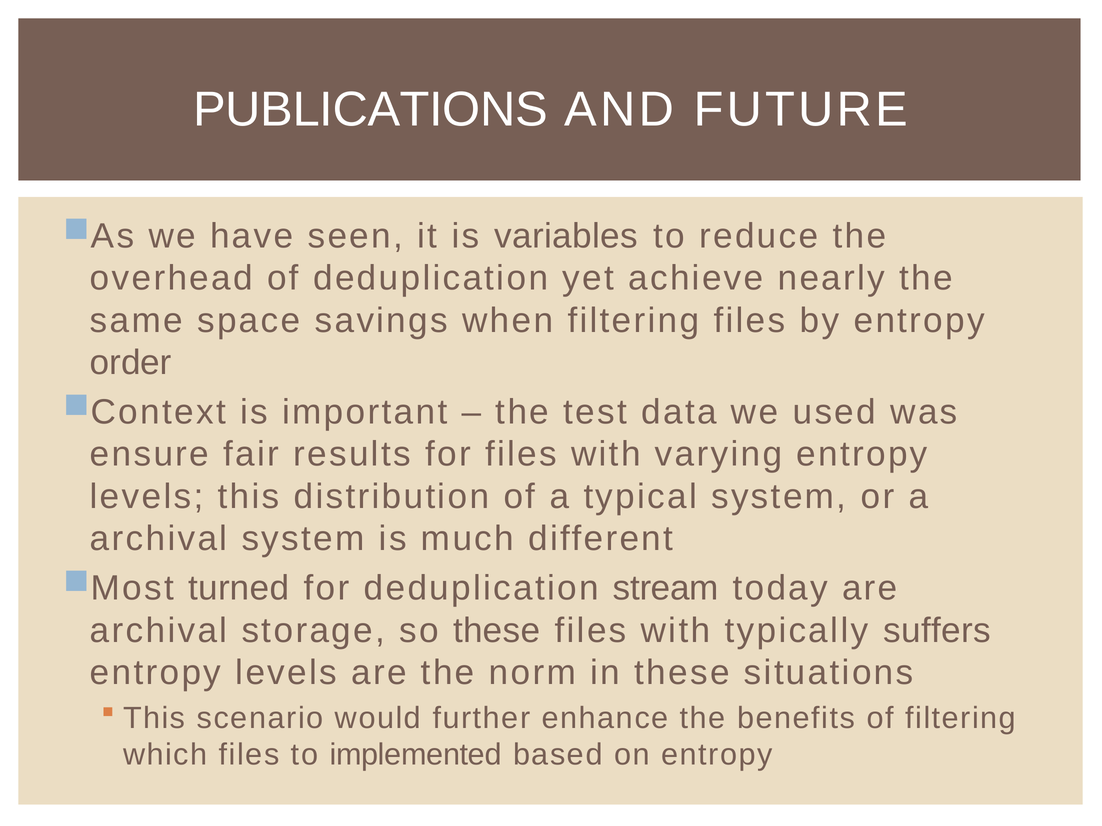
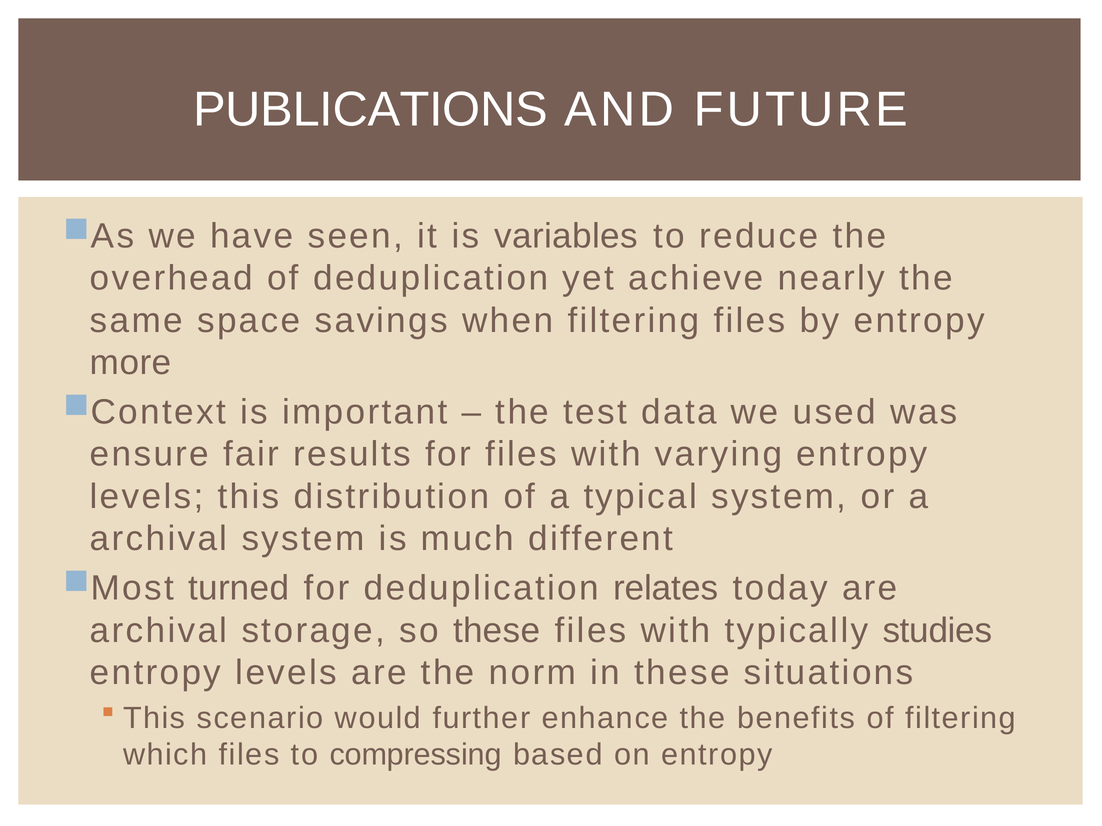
order: order -> more
stream: stream -> relates
suffers: suffers -> studies
implemented: implemented -> compressing
